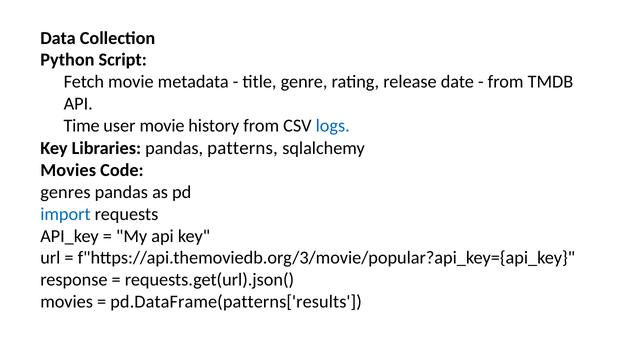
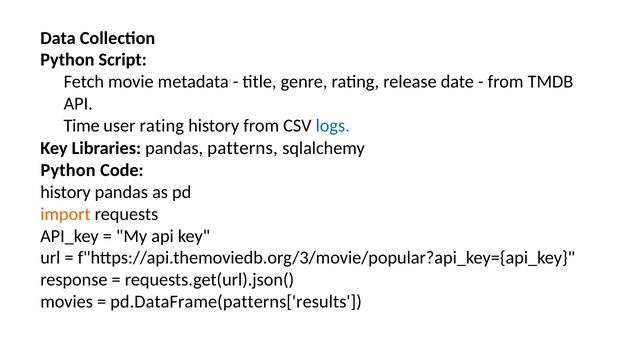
user movie: movie -> rating
Movies at (68, 170): Movies -> Python
genres at (65, 192): genres -> history
import colour: blue -> orange
